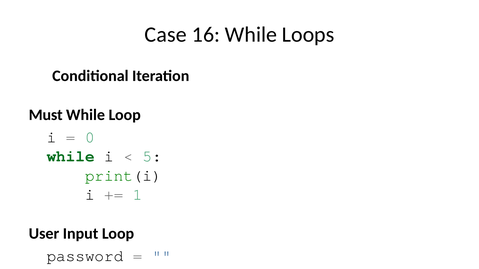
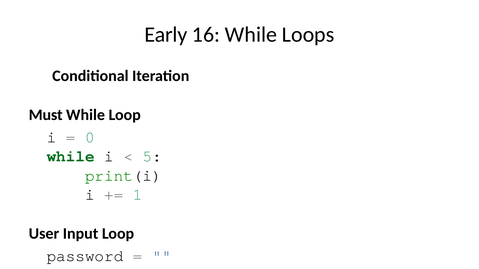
Case: Case -> Early
